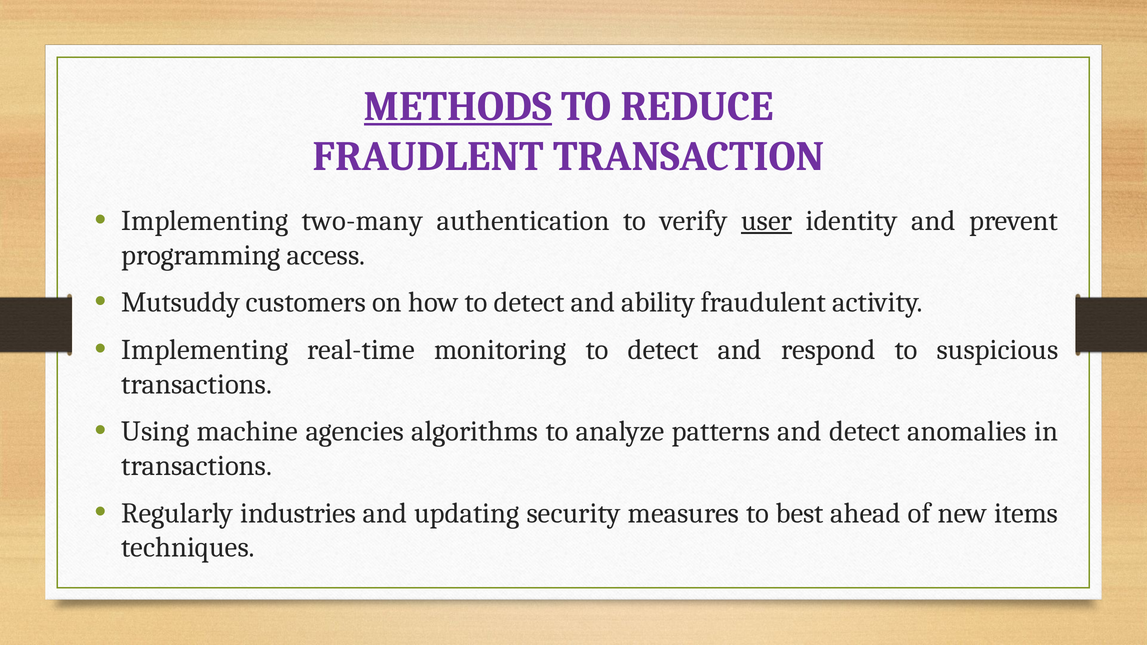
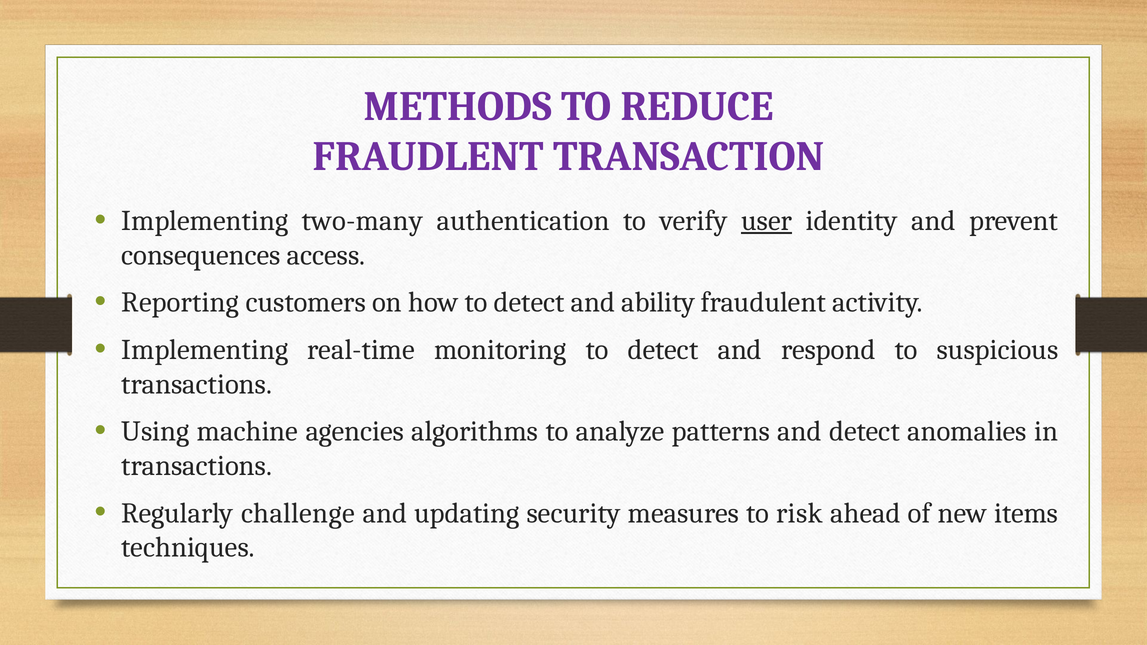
METHODS underline: present -> none
programming: programming -> consequences
Mutsuddy: Mutsuddy -> Reporting
industries: industries -> challenge
best: best -> risk
